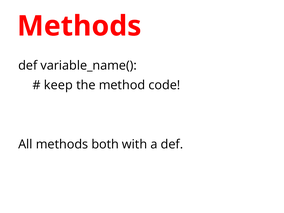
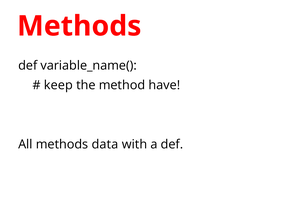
code: code -> have
both: both -> data
